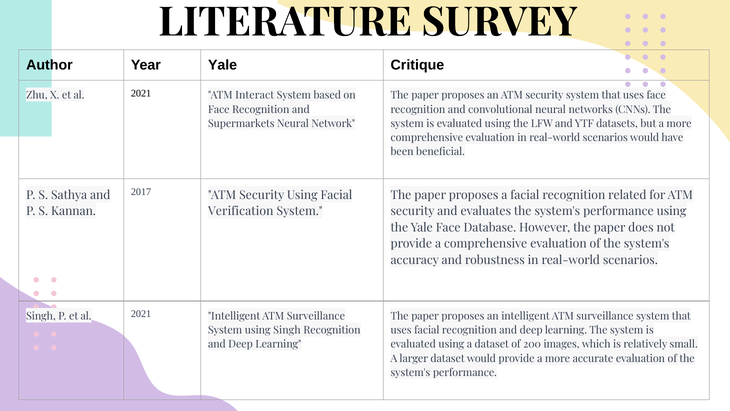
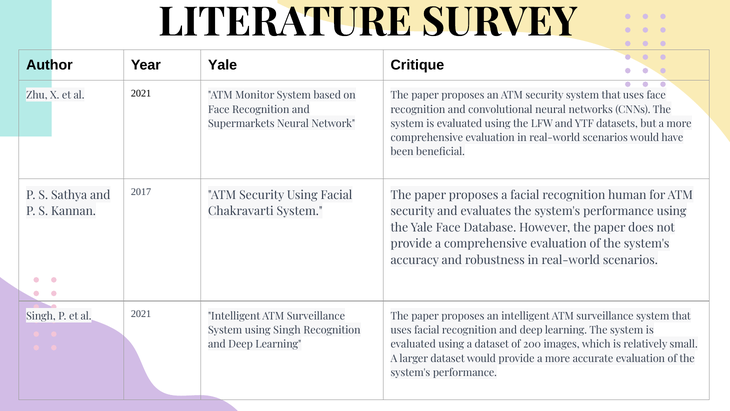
Interact: Interact -> Monitor
related: related -> human
Verification: Verification -> Chakravarti
